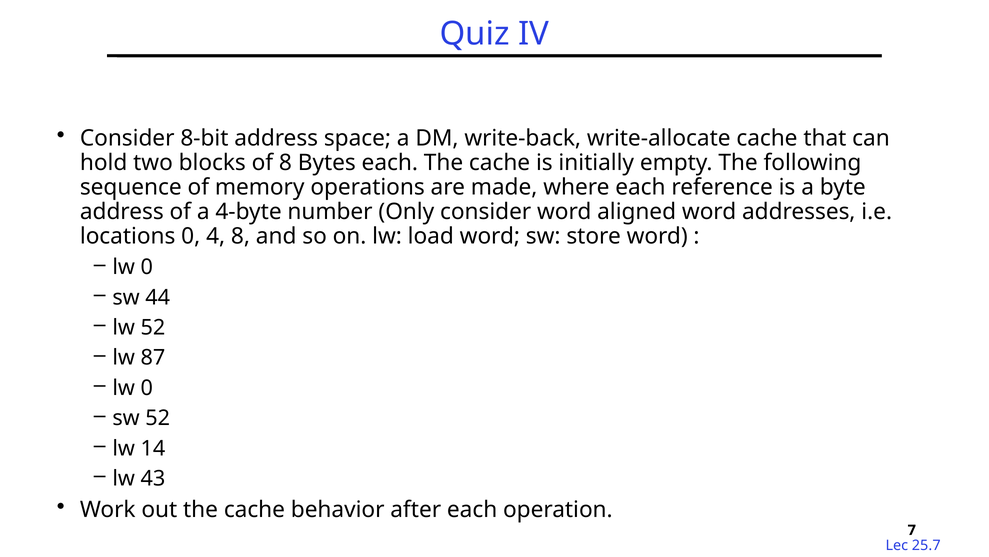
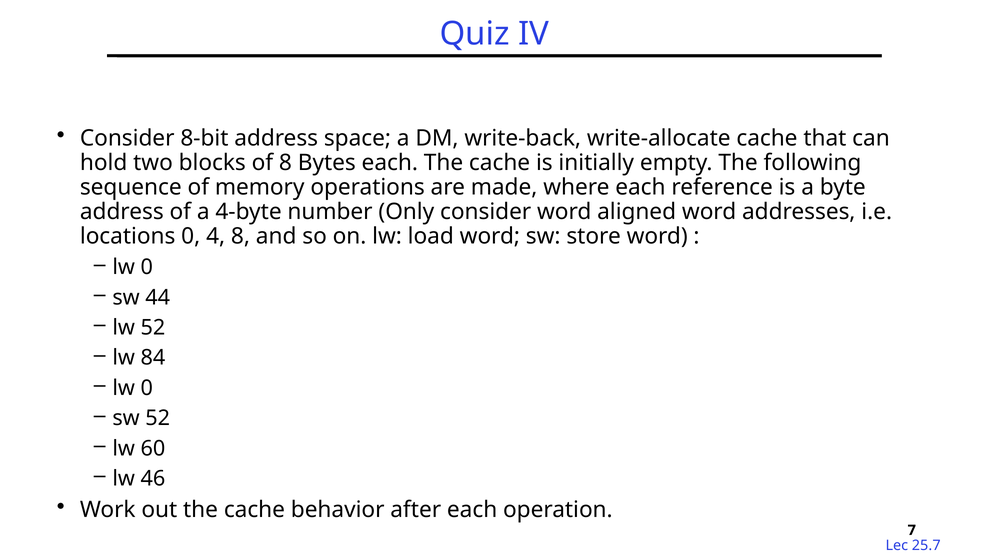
87: 87 -> 84
14: 14 -> 60
43: 43 -> 46
